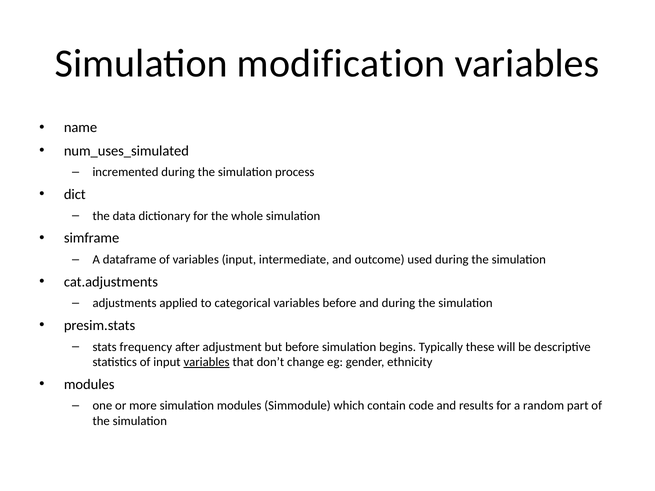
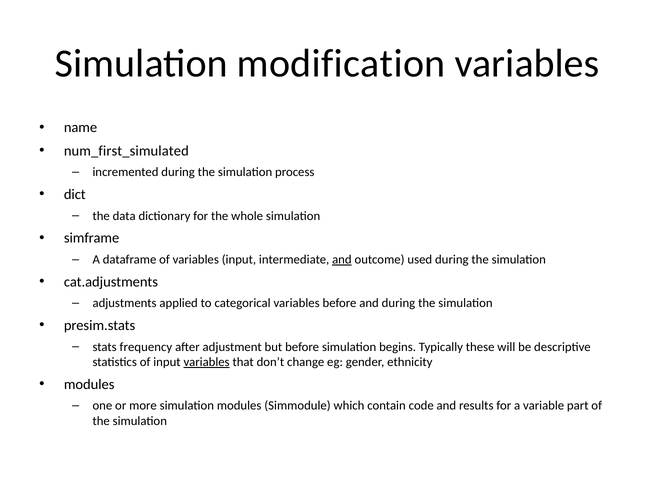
num_uses_simulated: num_uses_simulated -> num_first_simulated
and at (342, 260) underline: none -> present
random: random -> variable
